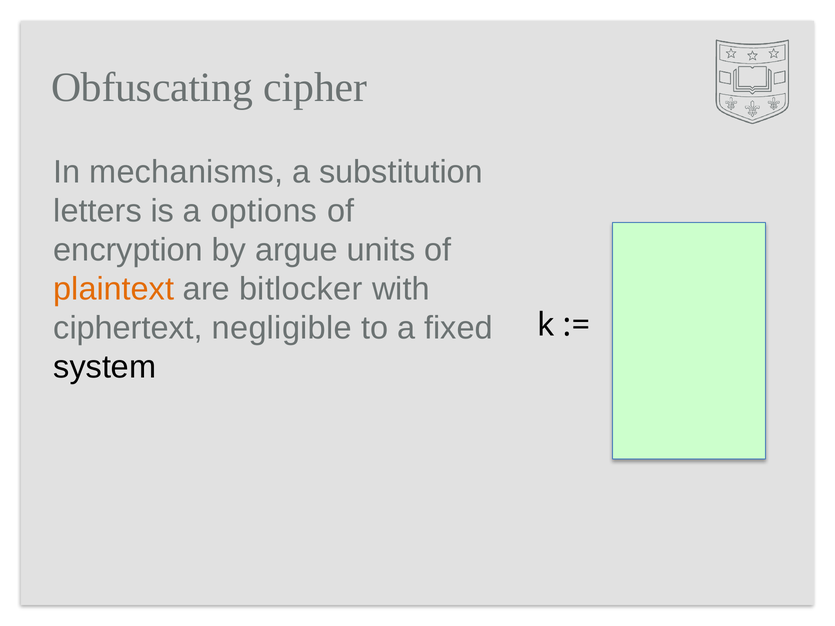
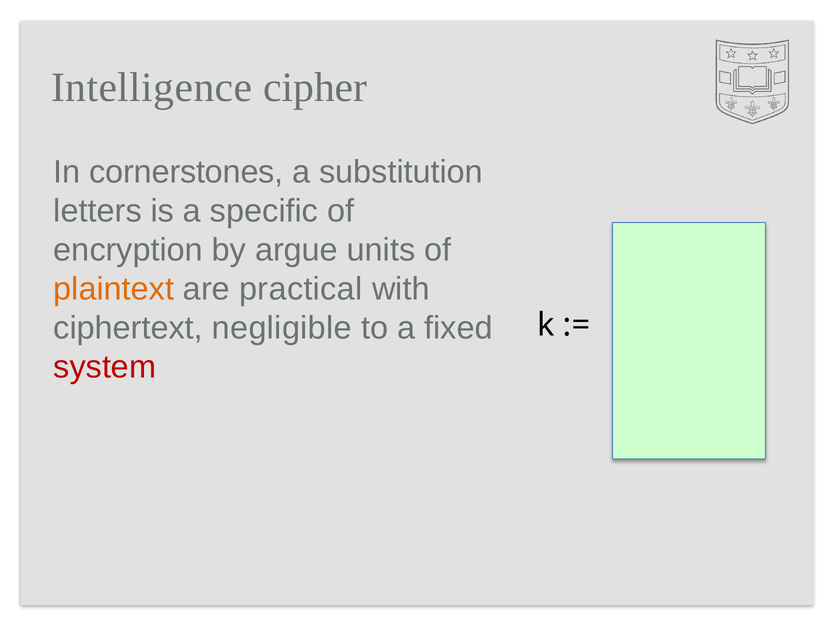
Obfuscating: Obfuscating -> Intelligence
mechanisms: mechanisms -> cornerstones
options: options -> specific
bitlocker: bitlocker -> practical
system colour: black -> red
